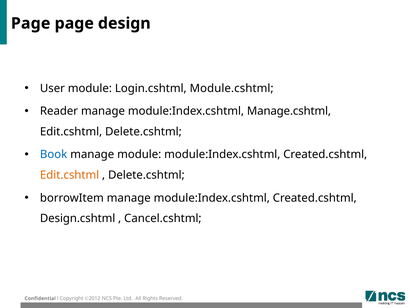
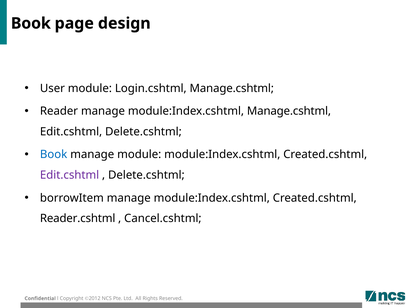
Page at (31, 23): Page -> Book
Login.cshtml Module.cshtml: Module.cshtml -> Manage.cshtml
Edit.cshtml at (70, 175) colour: orange -> purple
Design.cshtml: Design.cshtml -> Reader.cshtml
